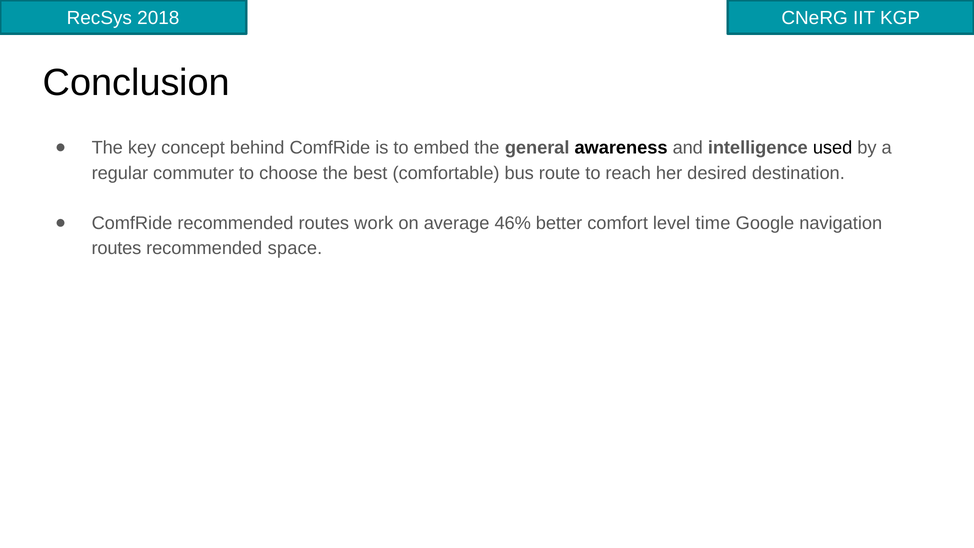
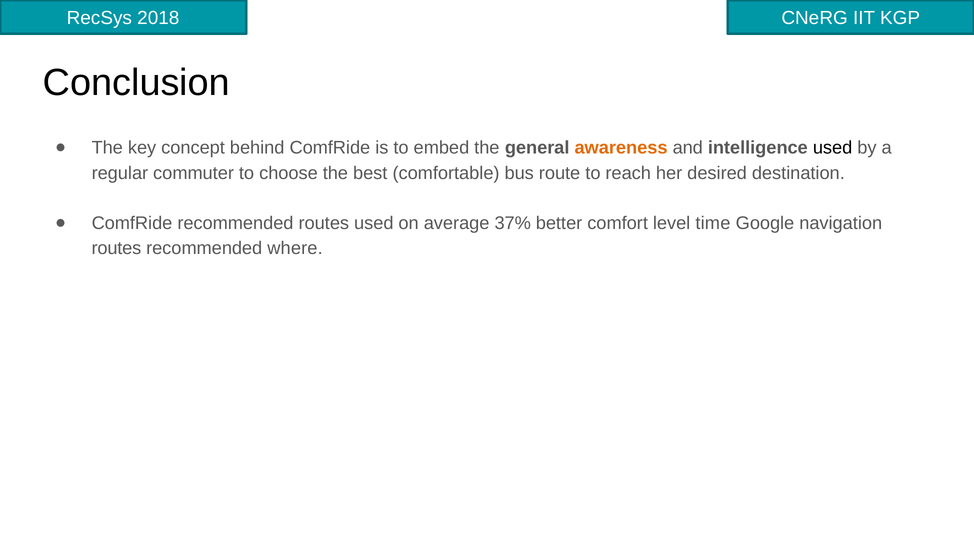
awareness colour: black -> orange
routes work: work -> used
46%: 46% -> 37%
space: space -> where
